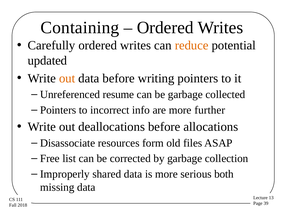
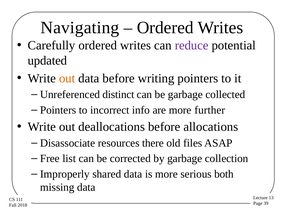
Containing: Containing -> Navigating
reduce colour: orange -> purple
resume: resume -> distinct
form: form -> there
